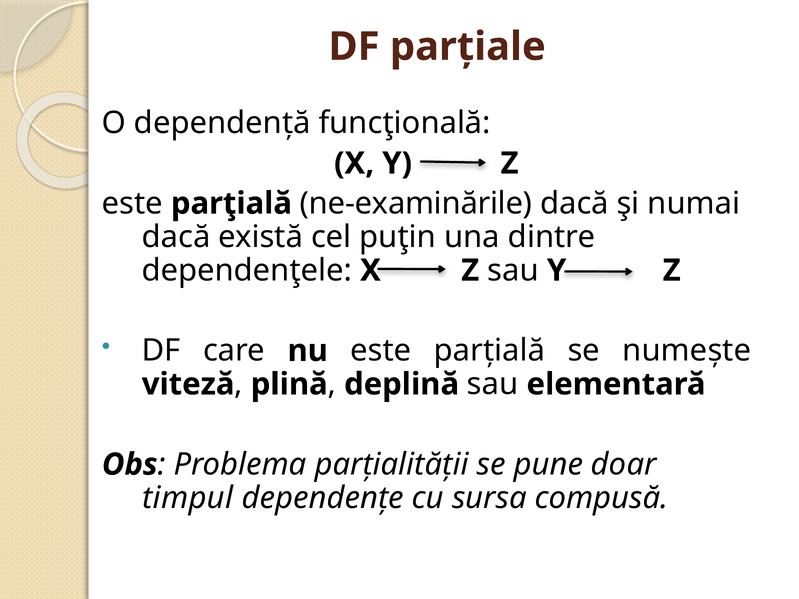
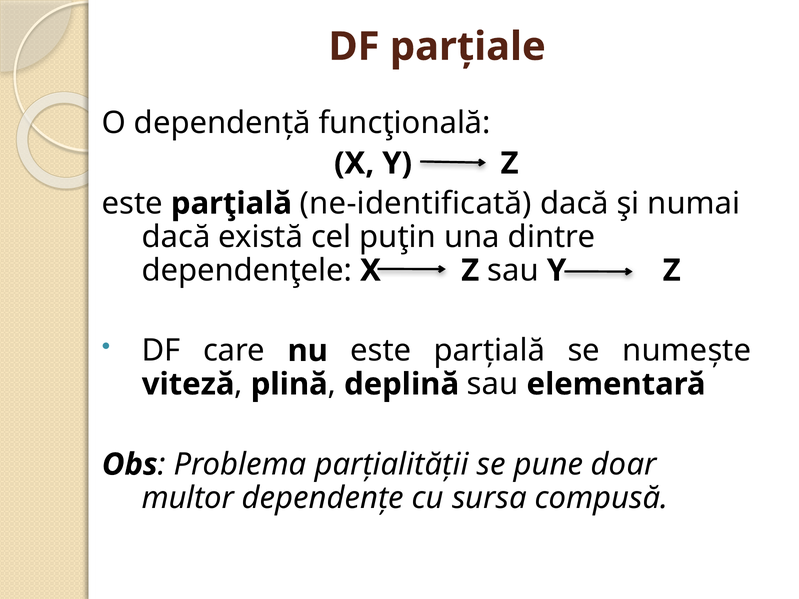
ne-examinările: ne-examinările -> ne-identificată
timpul: timpul -> multor
